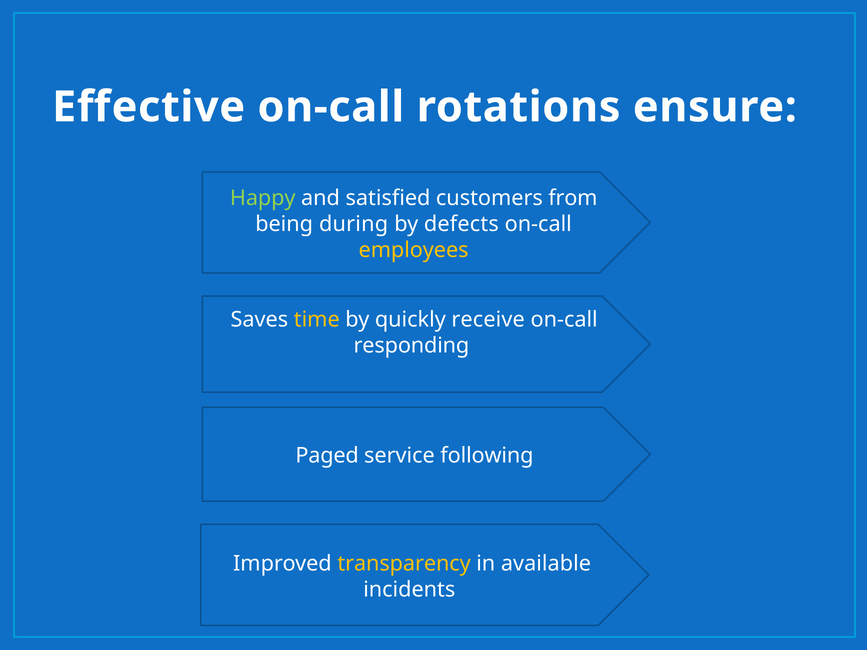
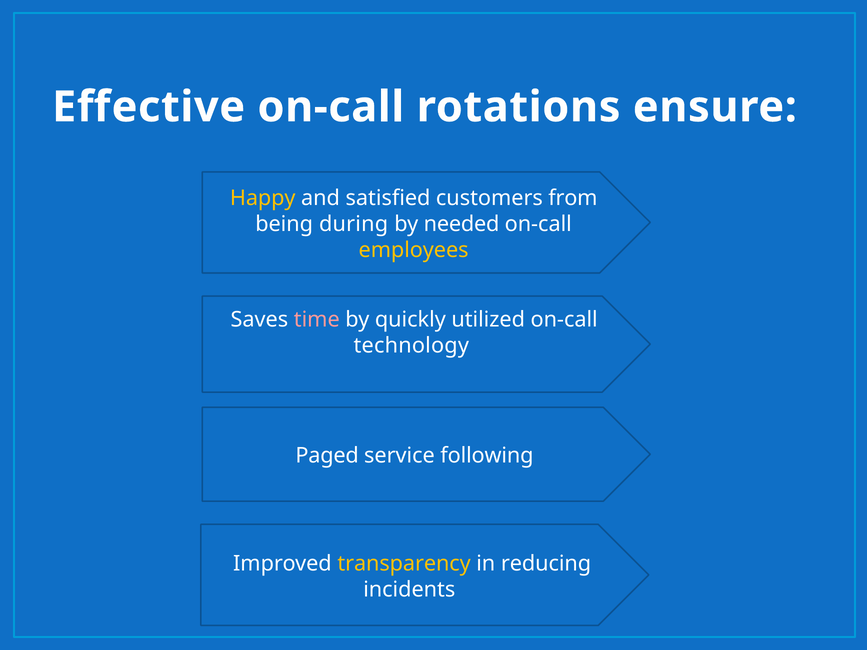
Happy colour: light green -> yellow
defects: defects -> needed
time colour: yellow -> pink
receive: receive -> utilized
responding: responding -> technology
available: available -> reducing
